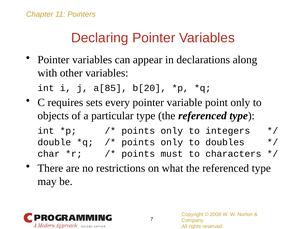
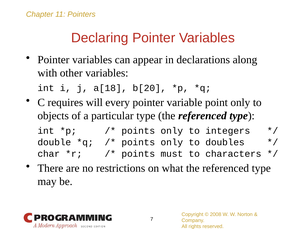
a[85: a[85 -> a[18
sets: sets -> will
